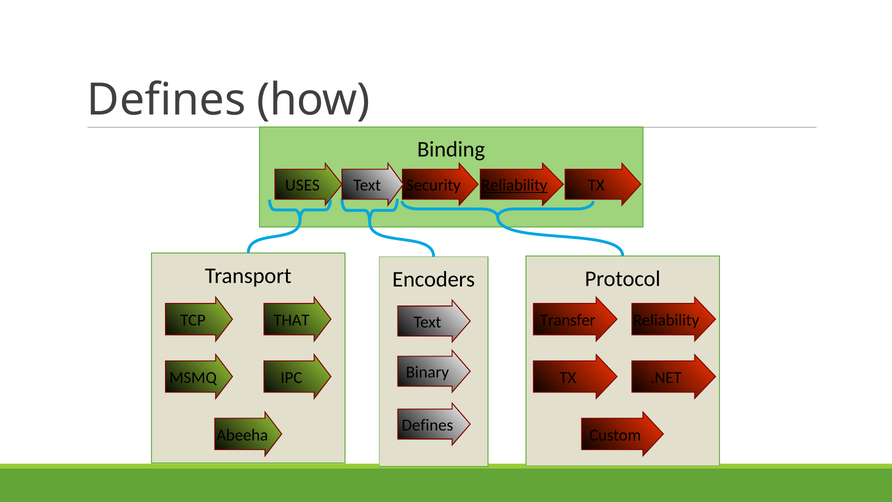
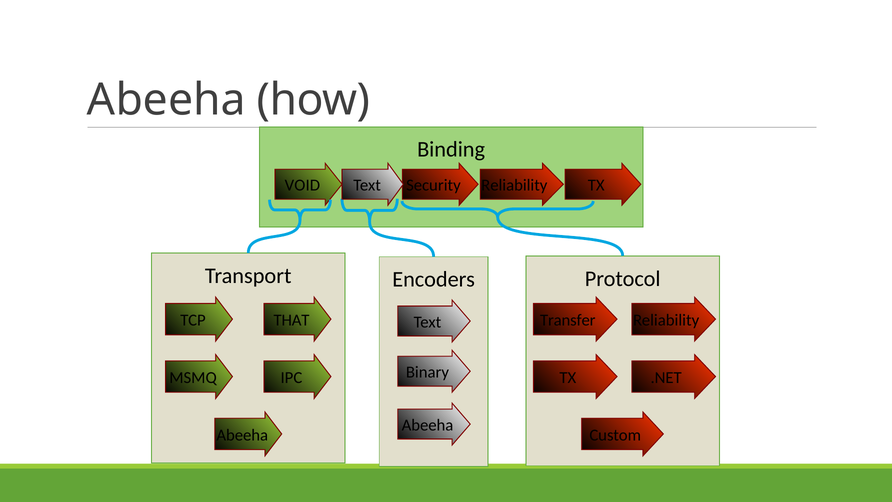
Defines at (166, 100): Defines -> Abeeha
USES: USES -> VOID
Reliability at (514, 185) underline: present -> none
Defines at (427, 425): Defines -> Abeeha
